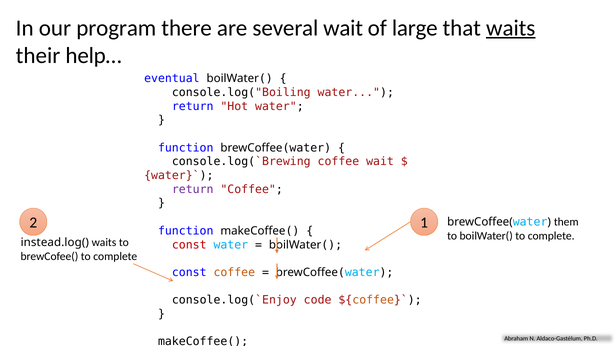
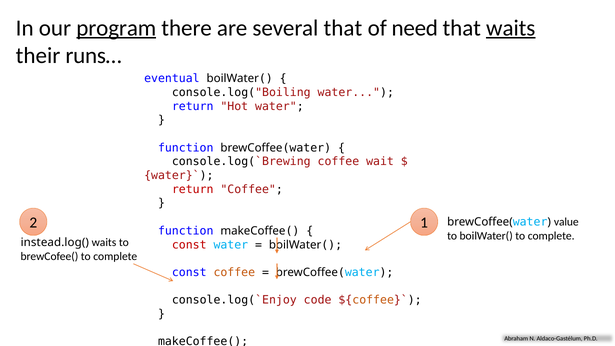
program underline: none -> present
several wait: wait -> that
large: large -> need
help…: help… -> runs…
return at (193, 189) colour: purple -> red
them: them -> value
